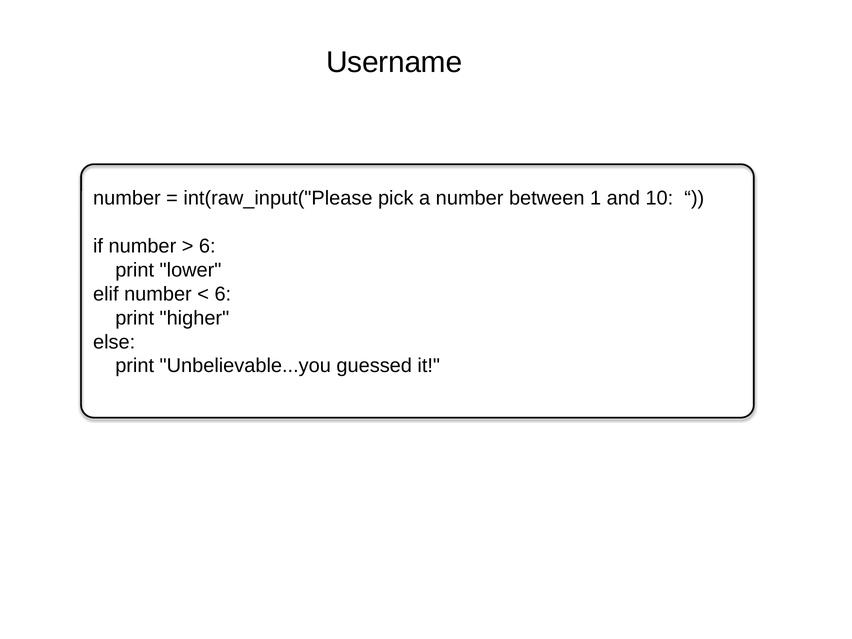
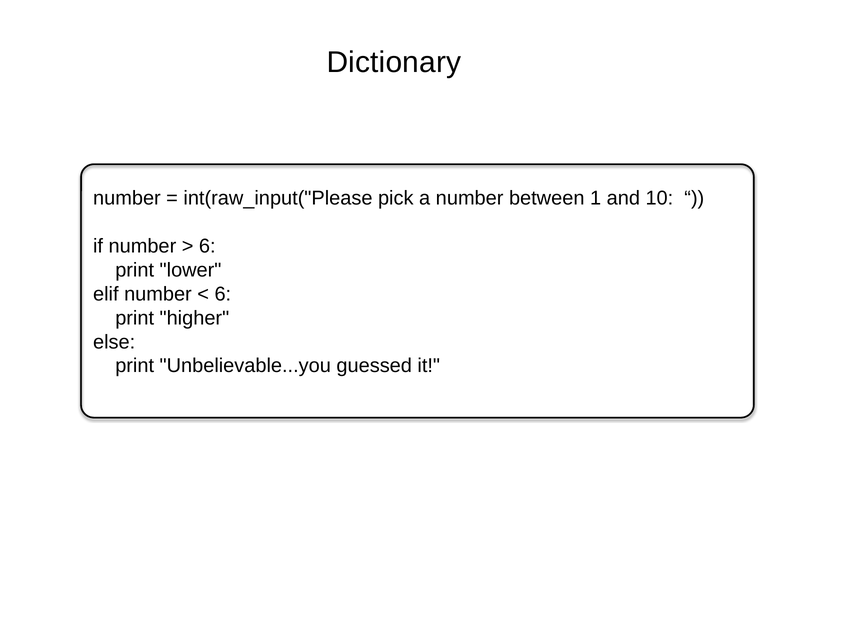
Username: Username -> Dictionary
